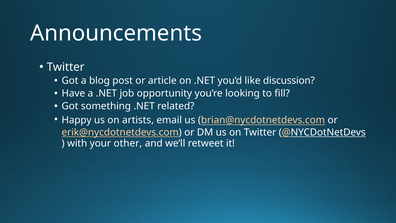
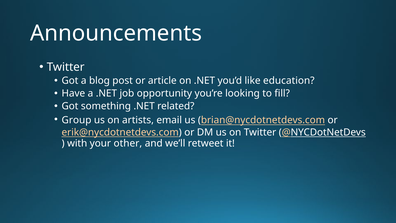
discussion: discussion -> education
Happy: Happy -> Group
